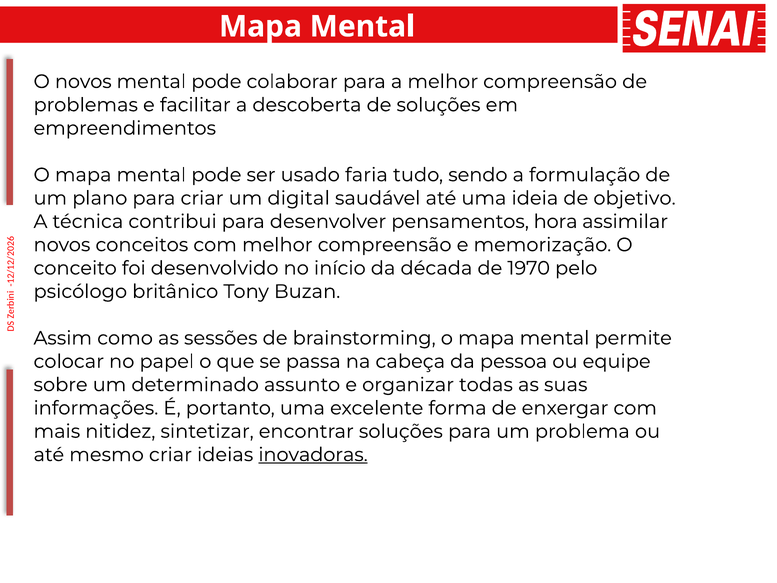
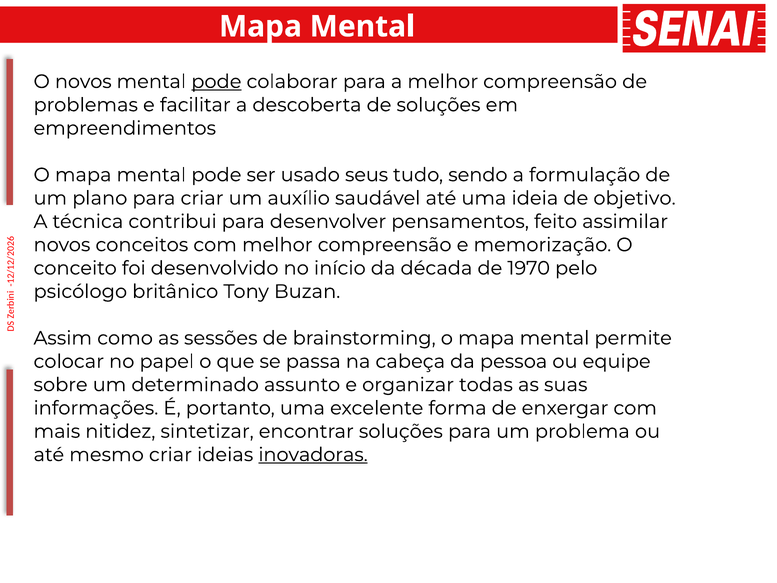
pode at (216, 82) underline: none -> present
faria: faria -> seus
digital: digital -> auxílio
hora: hora -> feito
